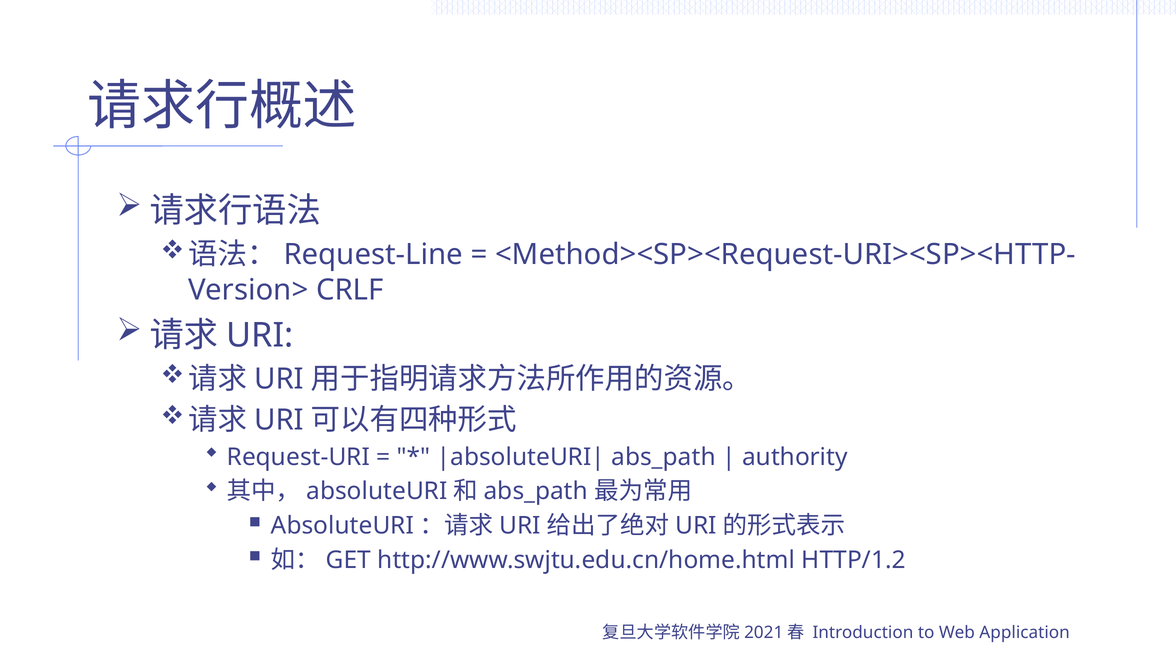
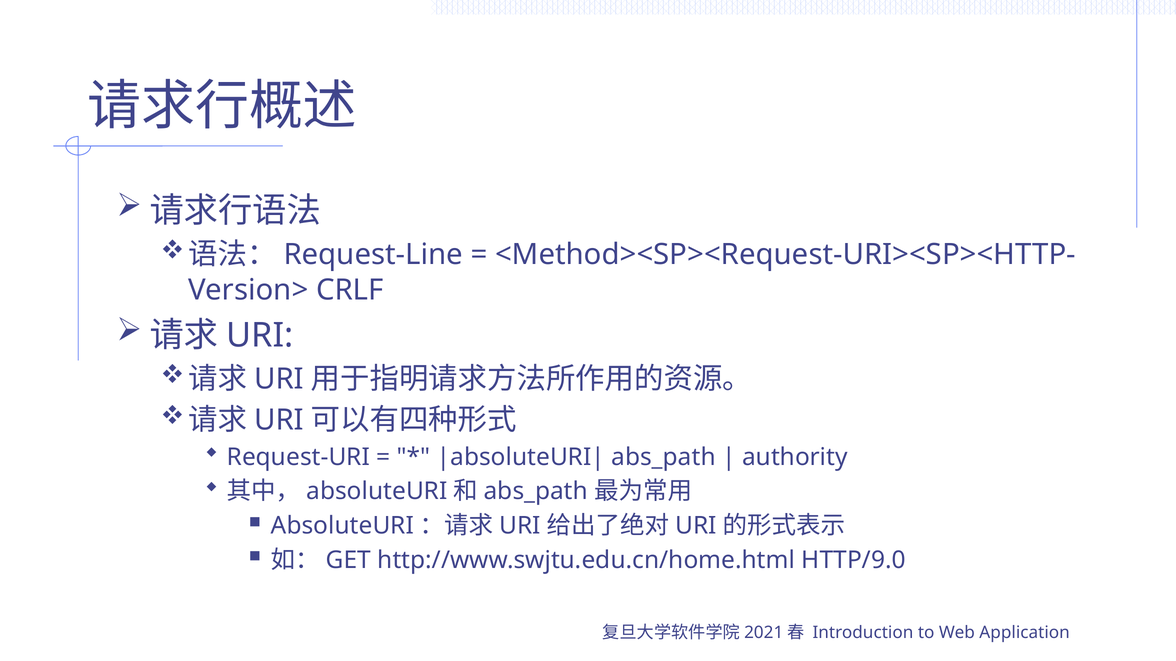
HTTP/1.2: HTTP/1.2 -> HTTP/9.0
